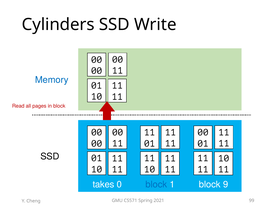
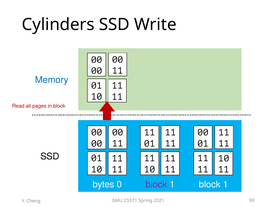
takes: takes -> bytes
block at (156, 184) colour: blue -> purple
9 at (226, 184): 9 -> 1
